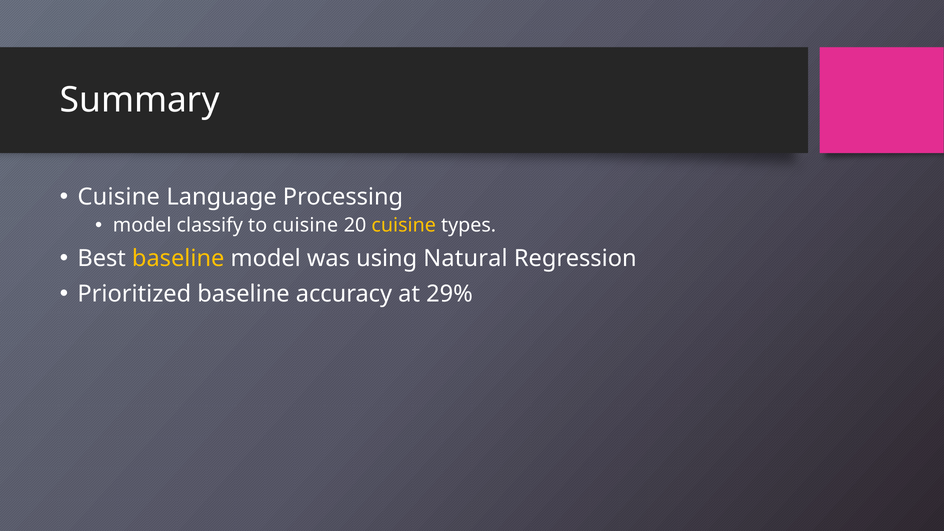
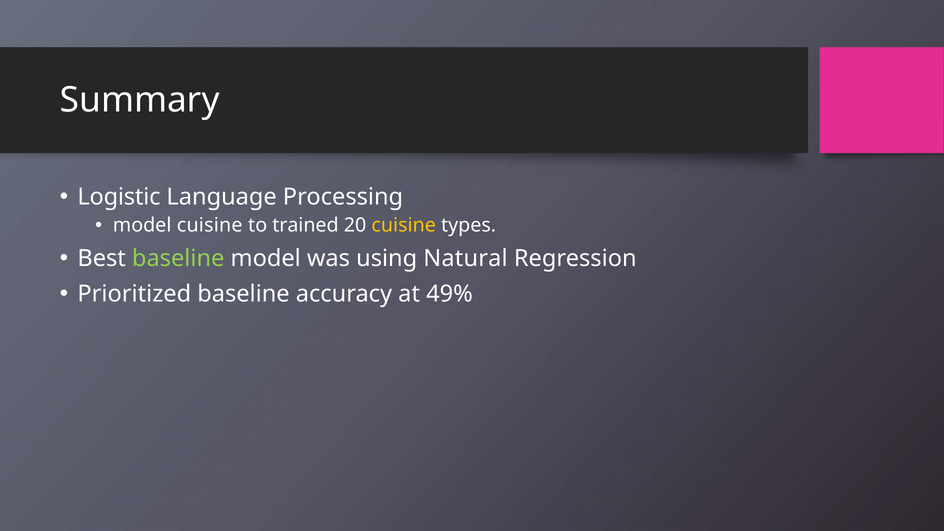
Cuisine at (119, 197): Cuisine -> Logistic
model classify: classify -> cuisine
to cuisine: cuisine -> trained
baseline at (178, 259) colour: yellow -> light green
29%: 29% -> 49%
